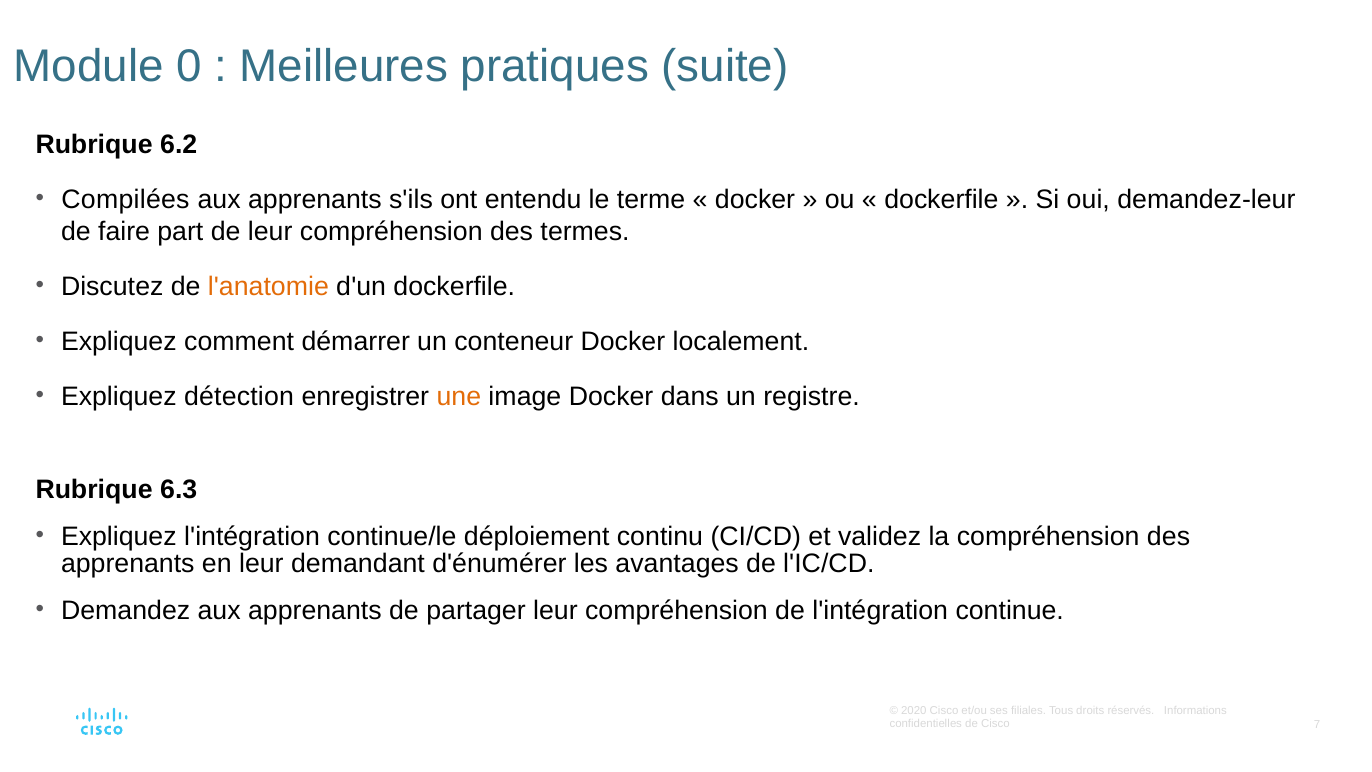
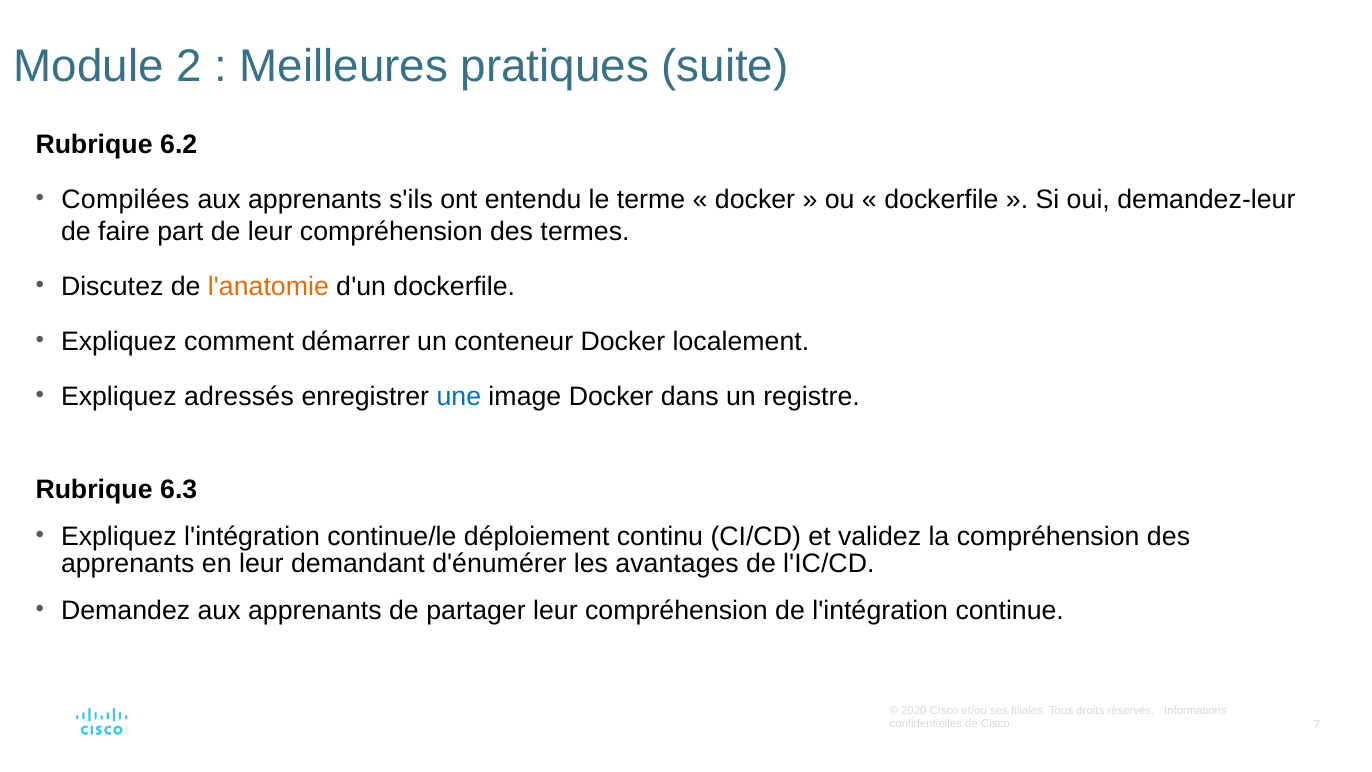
0: 0 -> 2
détection: détection -> adressés
une colour: orange -> blue
